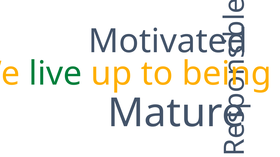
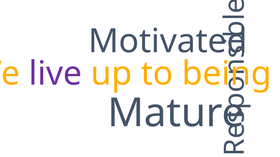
live colour: green -> purple
